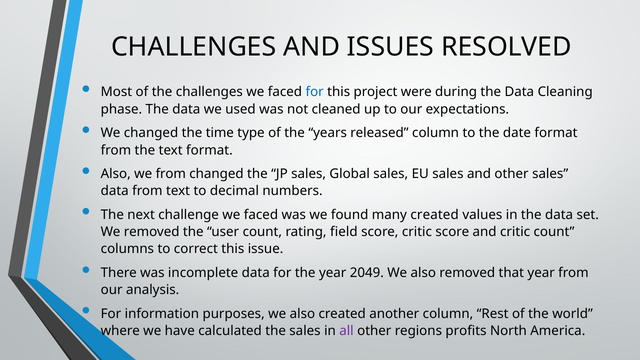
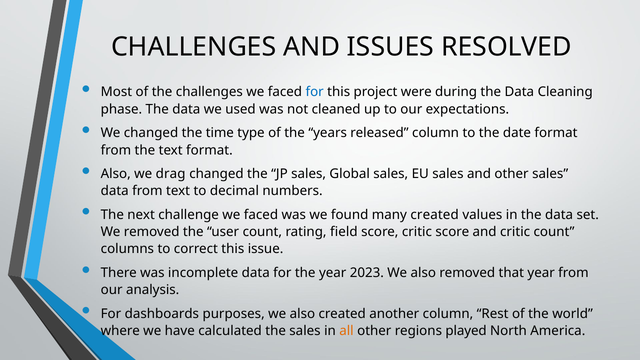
we from: from -> drag
2049: 2049 -> 2023
information: information -> dashboards
all colour: purple -> orange
profits: profits -> played
